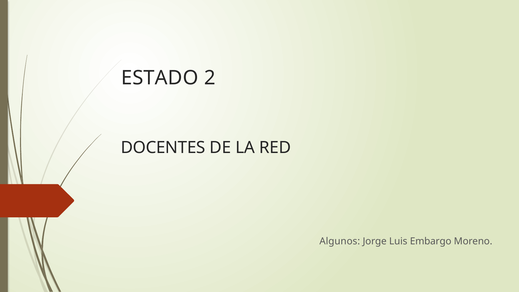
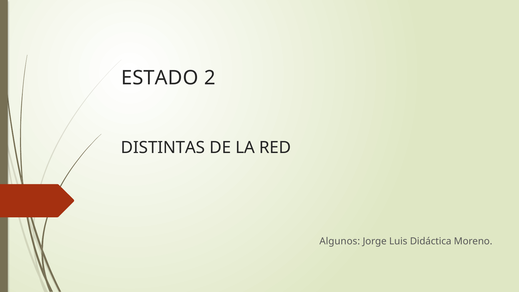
DOCENTES: DOCENTES -> DISTINTAS
Embargo: Embargo -> Didáctica
